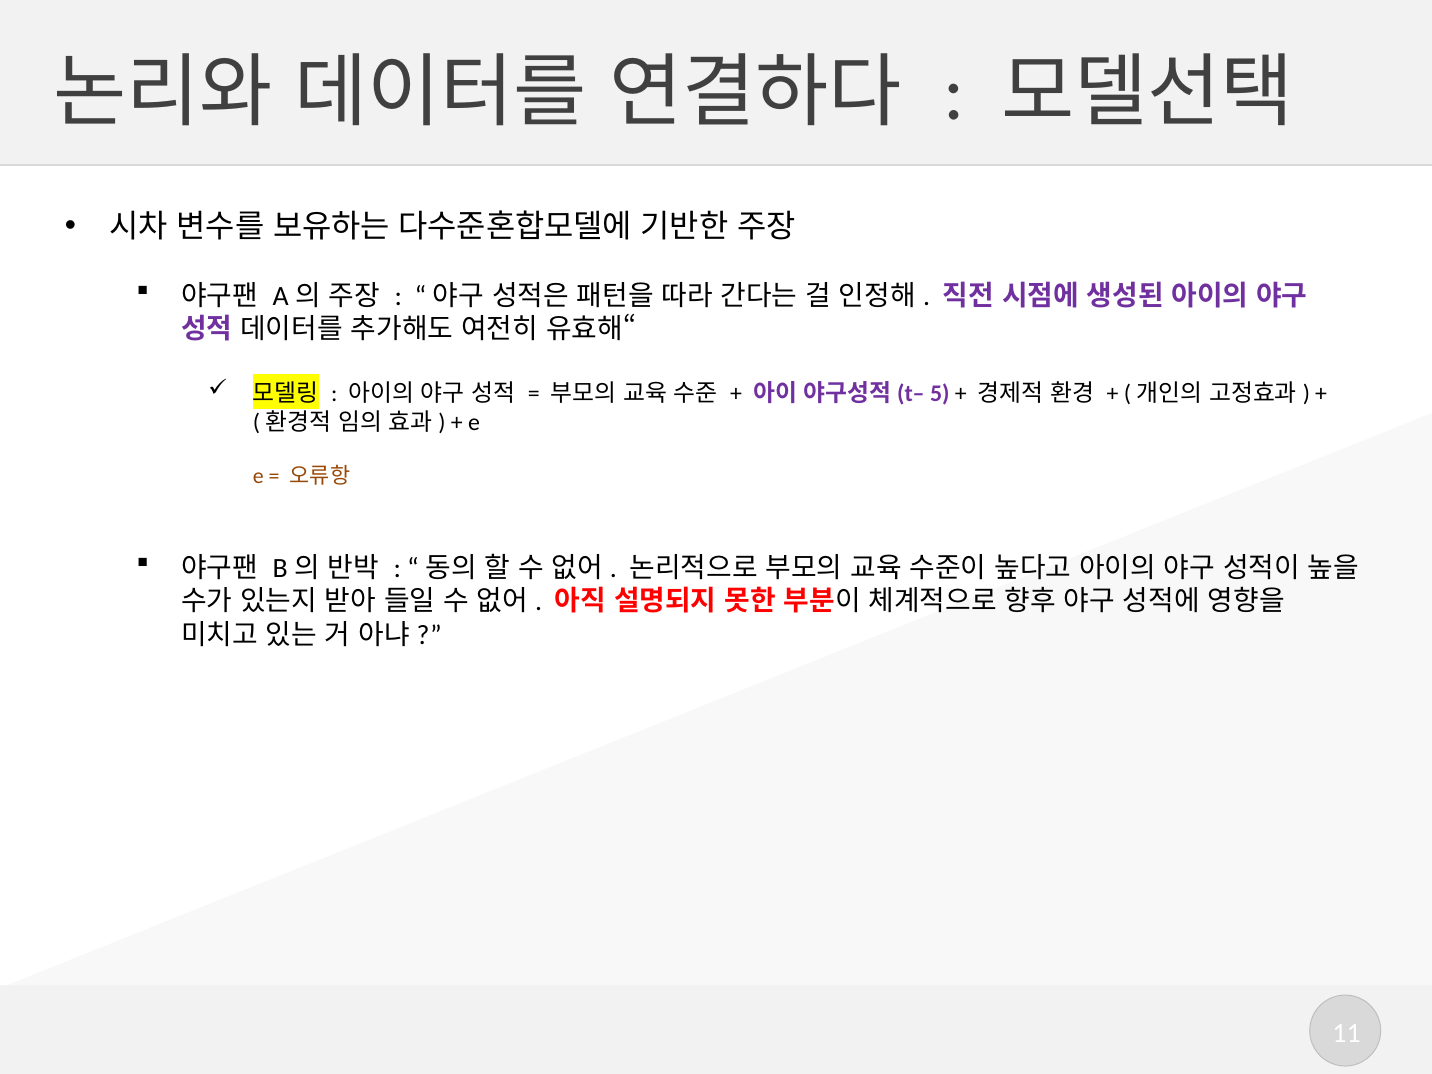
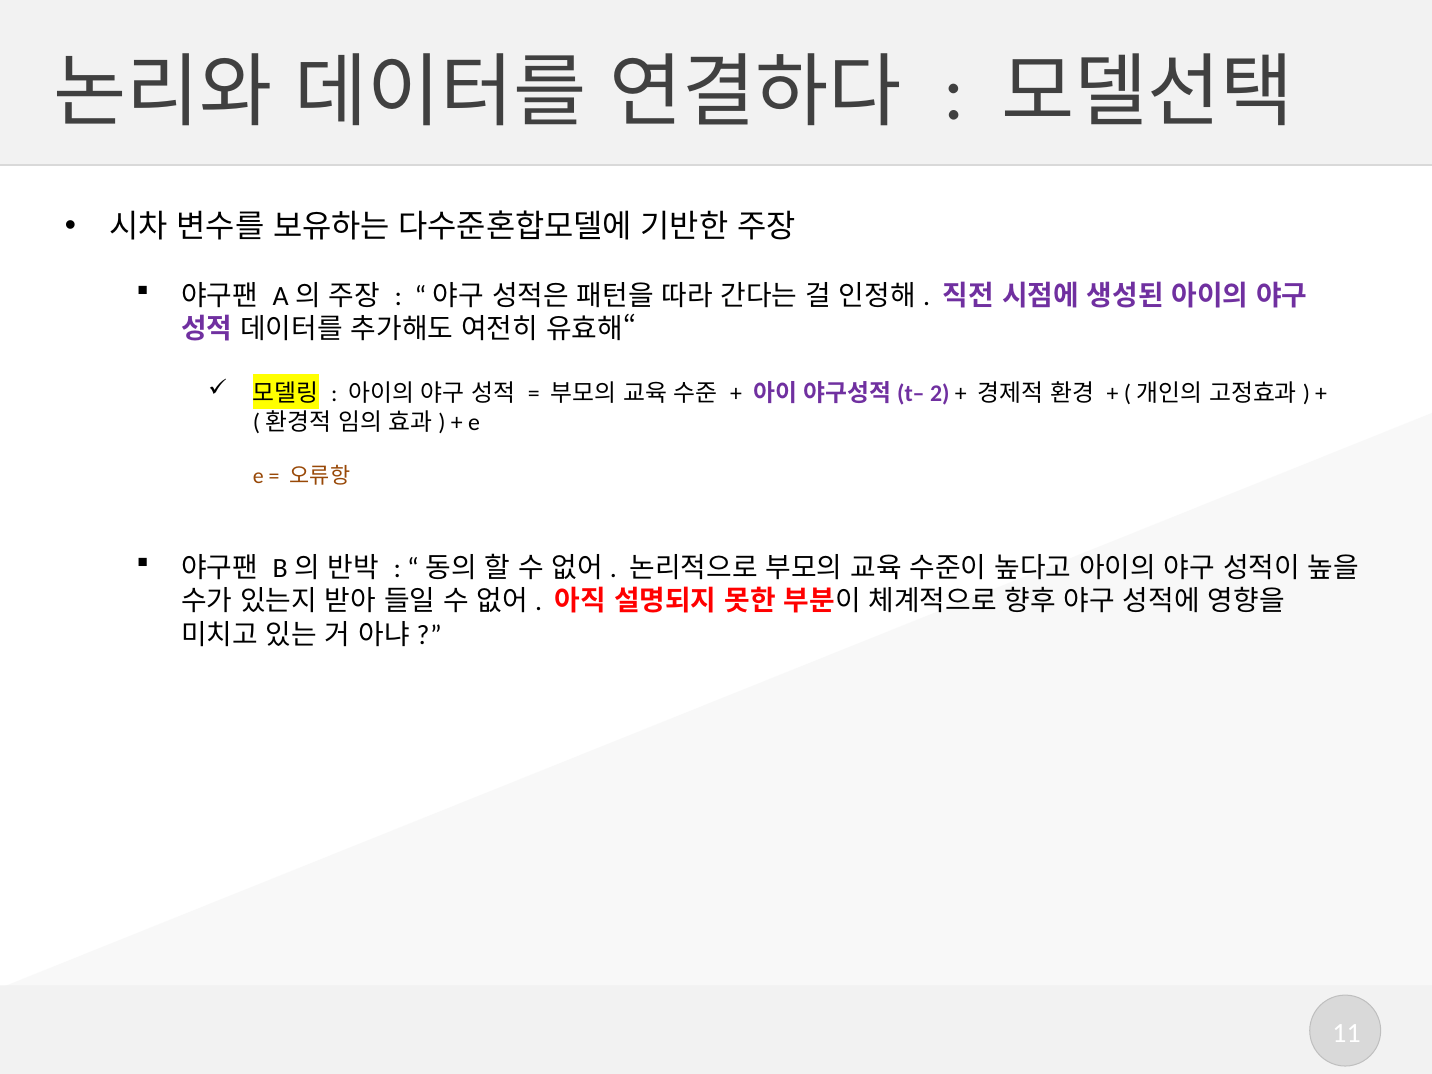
5: 5 -> 2
